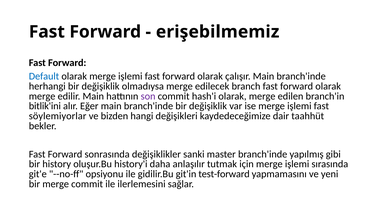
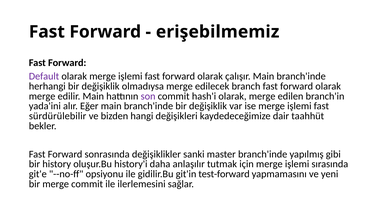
Default colour: blue -> purple
bitlik'ini: bitlik'ini -> yada'ini
söylemiyorlar: söylemiyorlar -> sürdürülebilir
